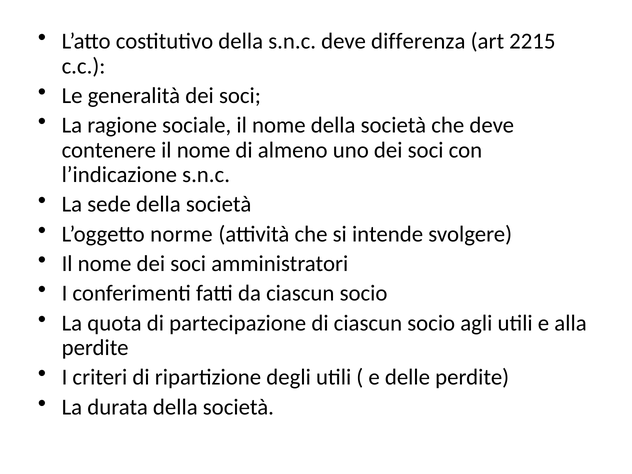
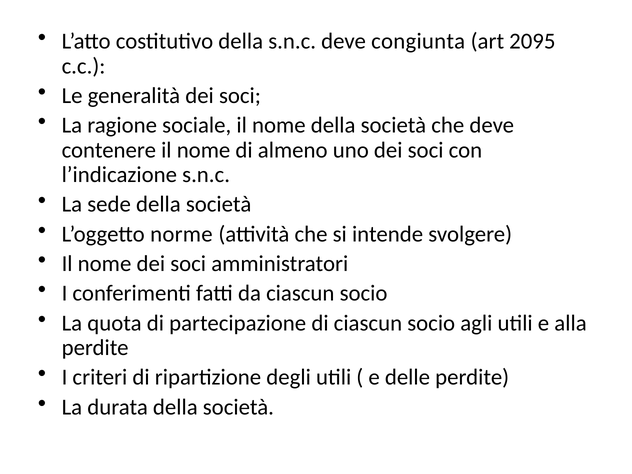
differenza: differenza -> congiunta
2215: 2215 -> 2095
